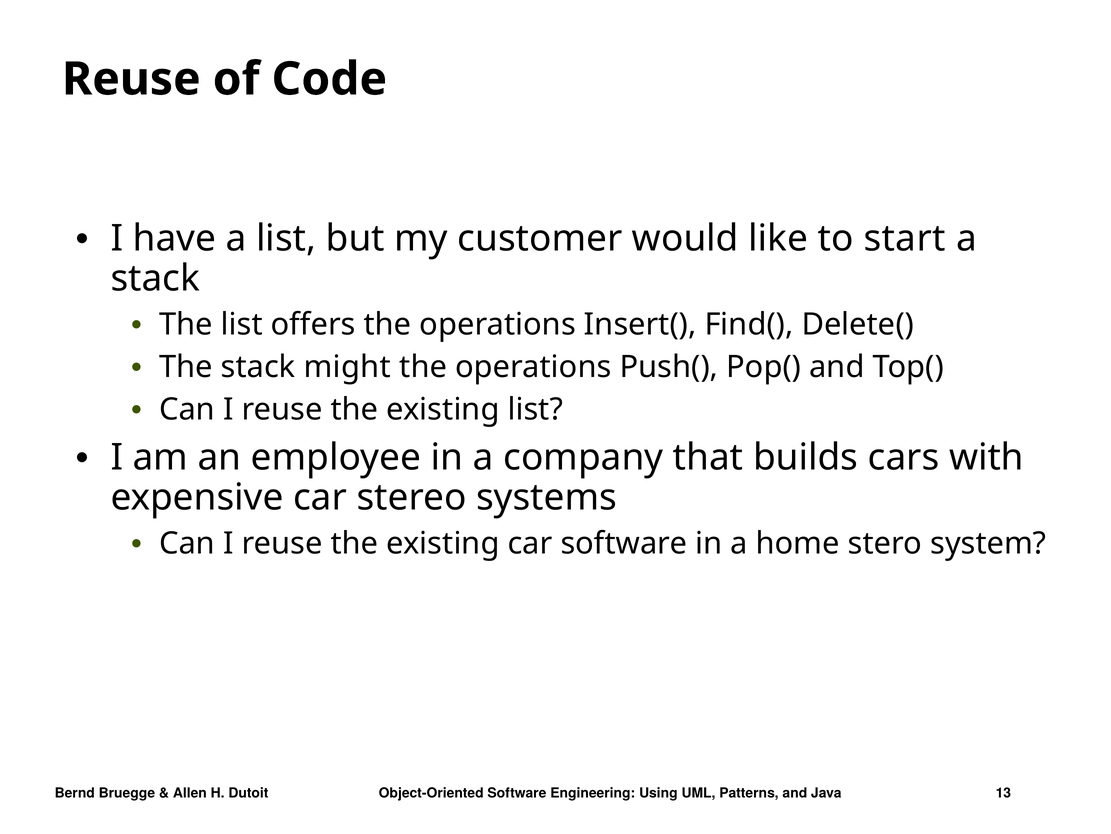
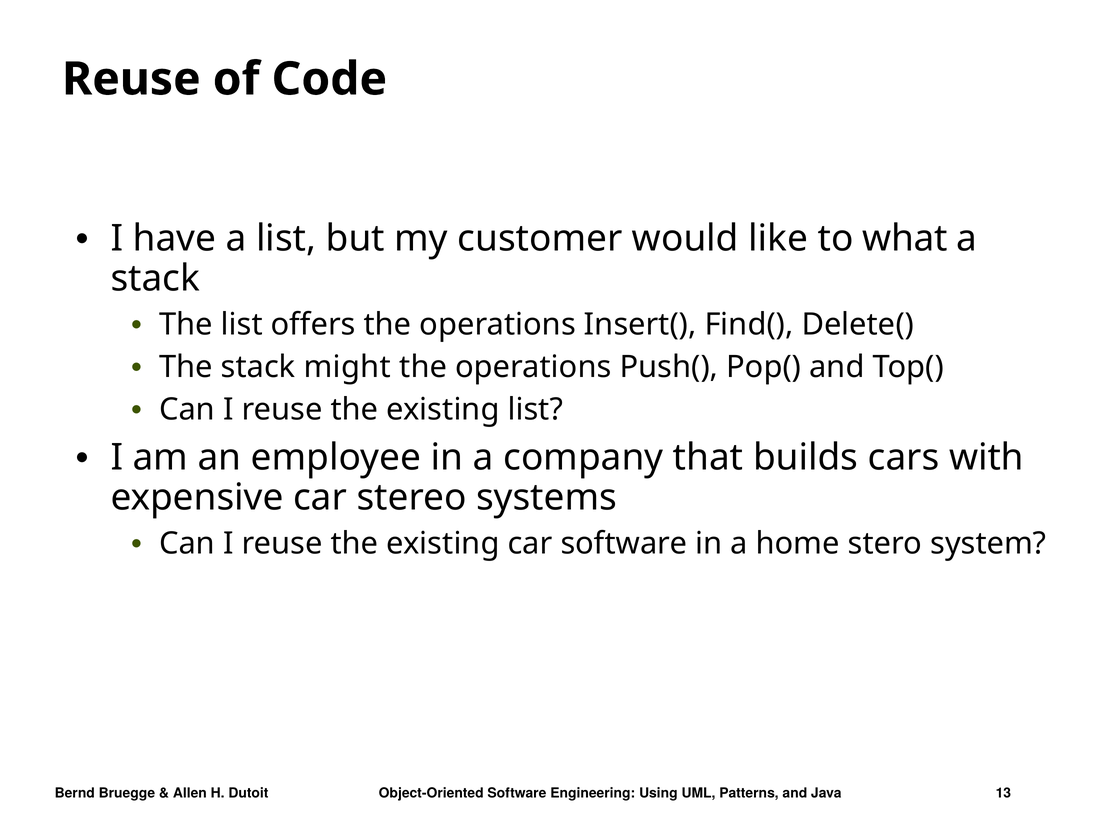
start: start -> what
